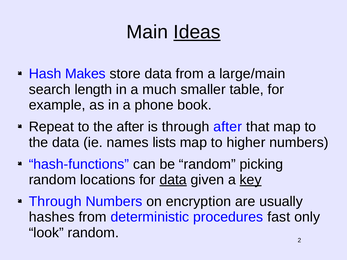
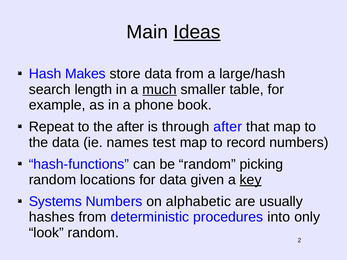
large/main: large/main -> large/hash
much underline: none -> present
lists: lists -> test
higher: higher -> record
data at (173, 180) underline: present -> none
Through at (55, 202): Through -> Systems
encryption: encryption -> alphabetic
fast: fast -> into
